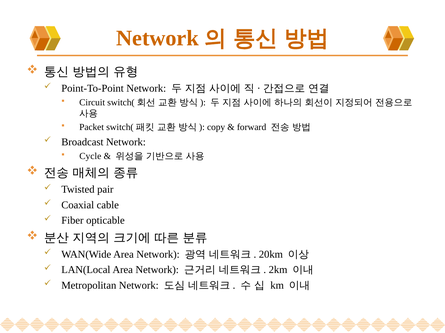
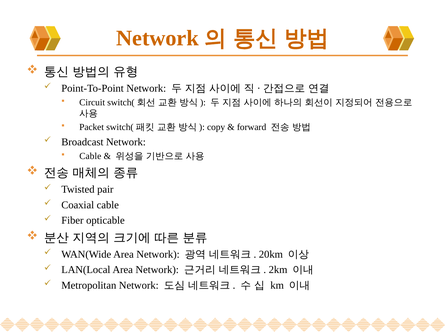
Cycle at (90, 157): Cycle -> Cable
